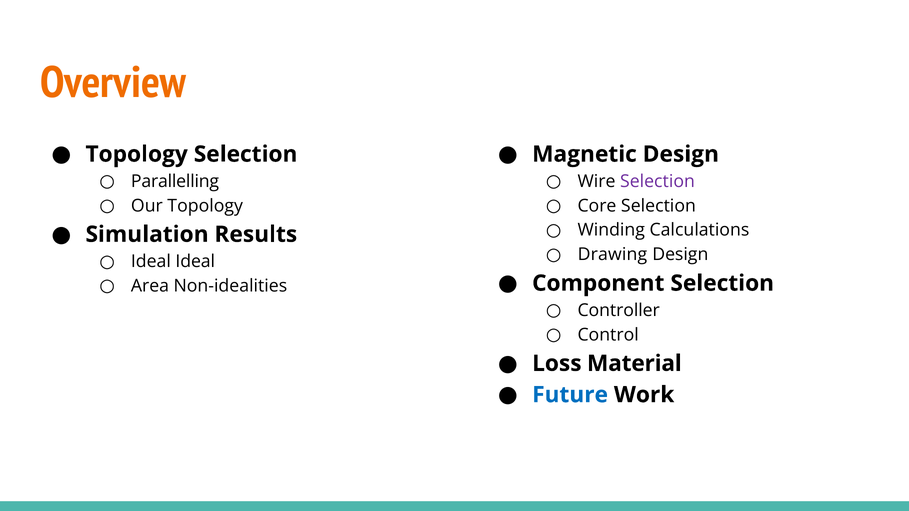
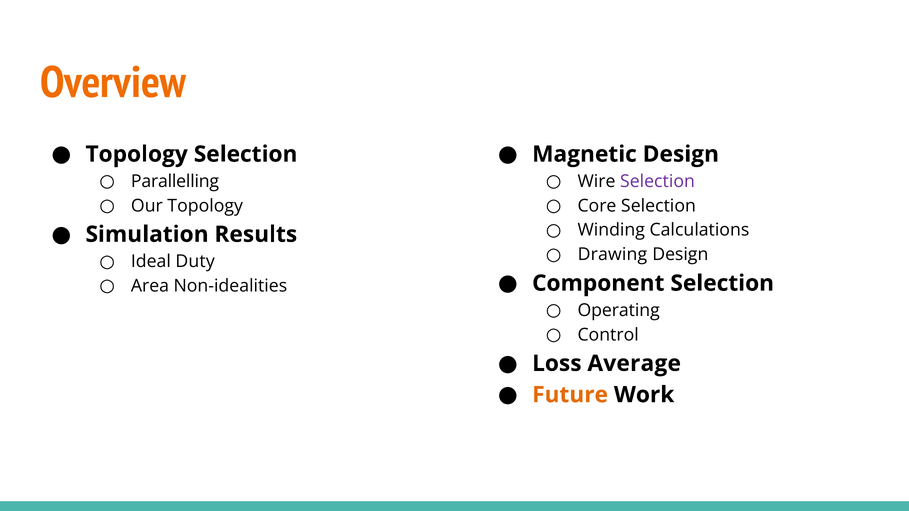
Ideal Ideal: Ideal -> Duty
Controller: Controller -> Operating
Material: Material -> Average
Future colour: blue -> orange
